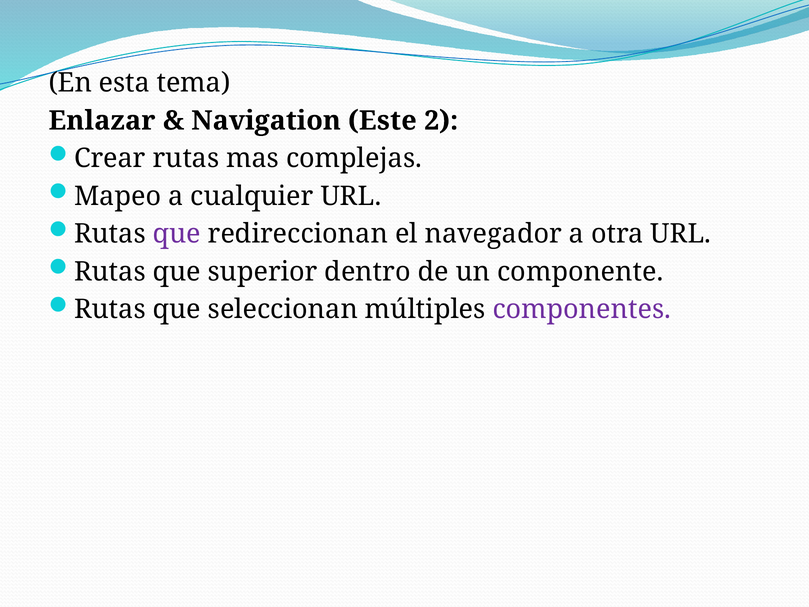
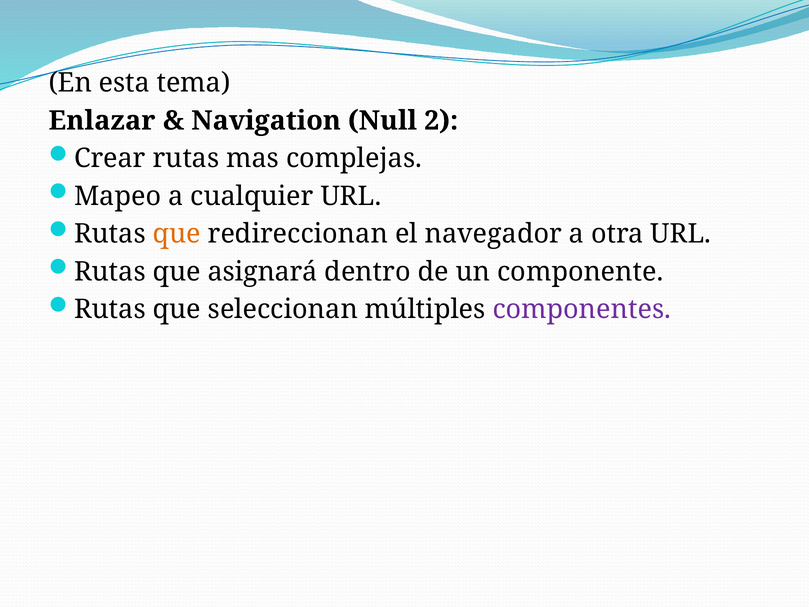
Este: Este -> Null
que at (177, 234) colour: purple -> orange
superior: superior -> asignará
